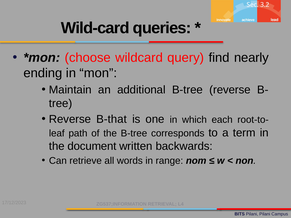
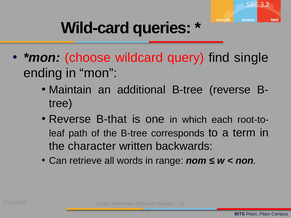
nearly: nearly -> single
document: document -> character
